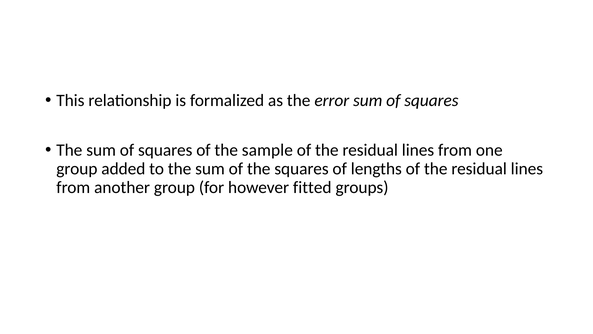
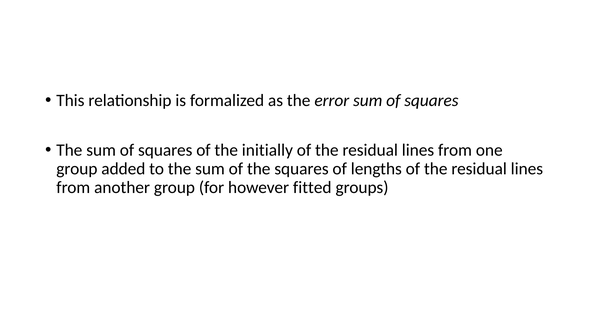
sample: sample -> initially
